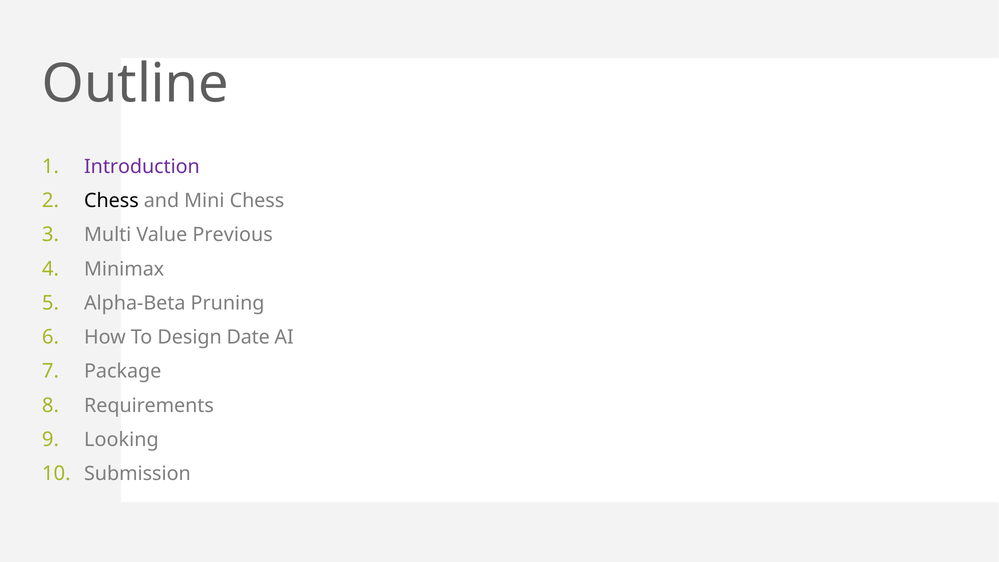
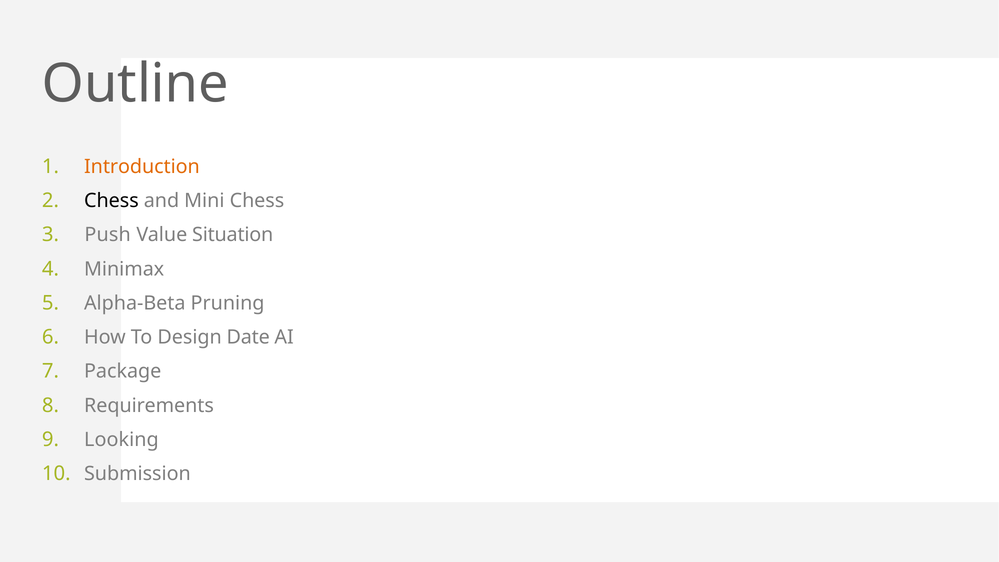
Introduction colour: purple -> orange
Multi: Multi -> Push
Previous: Previous -> Situation
